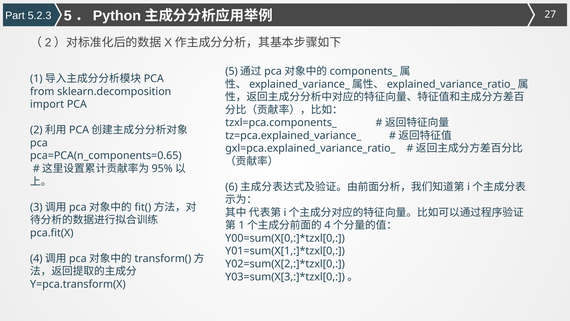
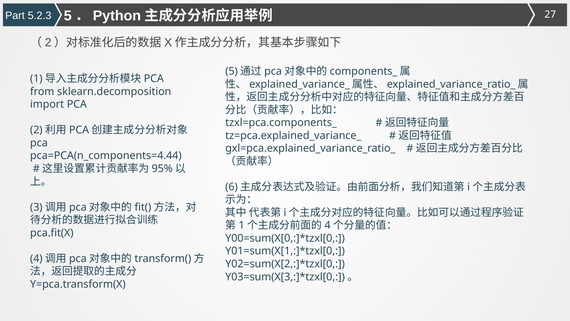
pca=PCA(n_components=0.65: pca=PCA(n_components=0.65 -> pca=PCA(n_components=4.44
